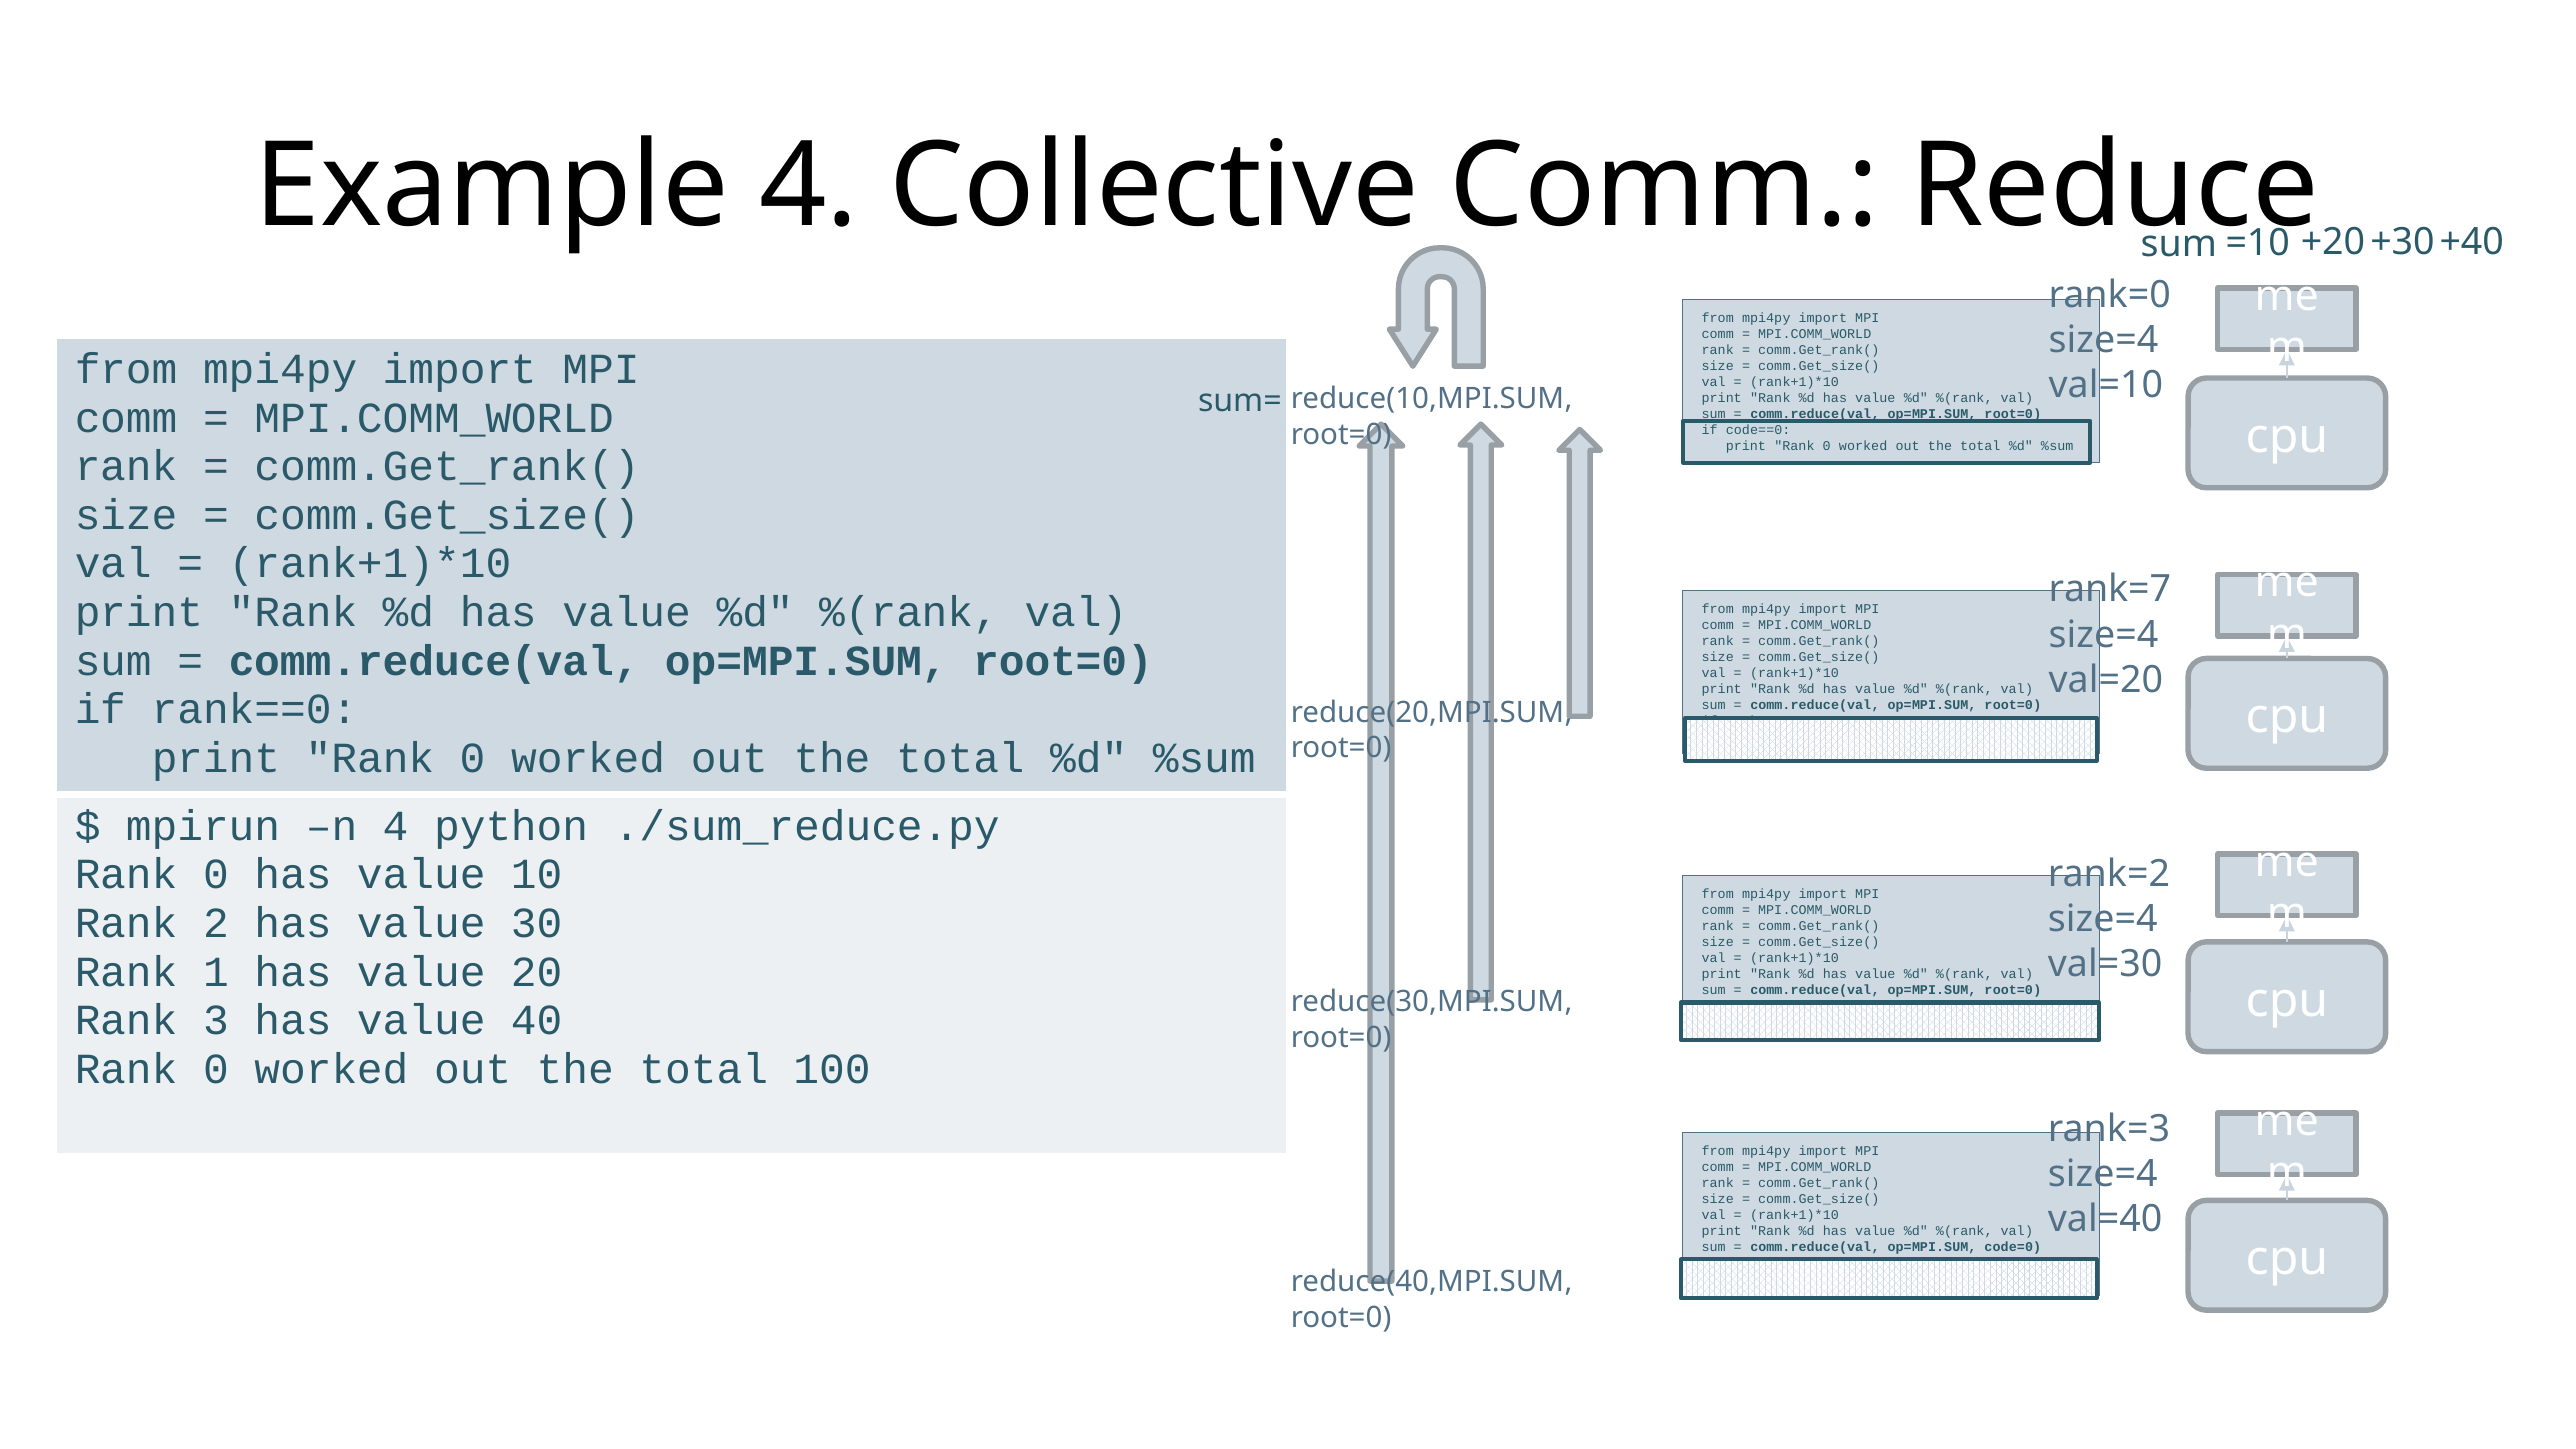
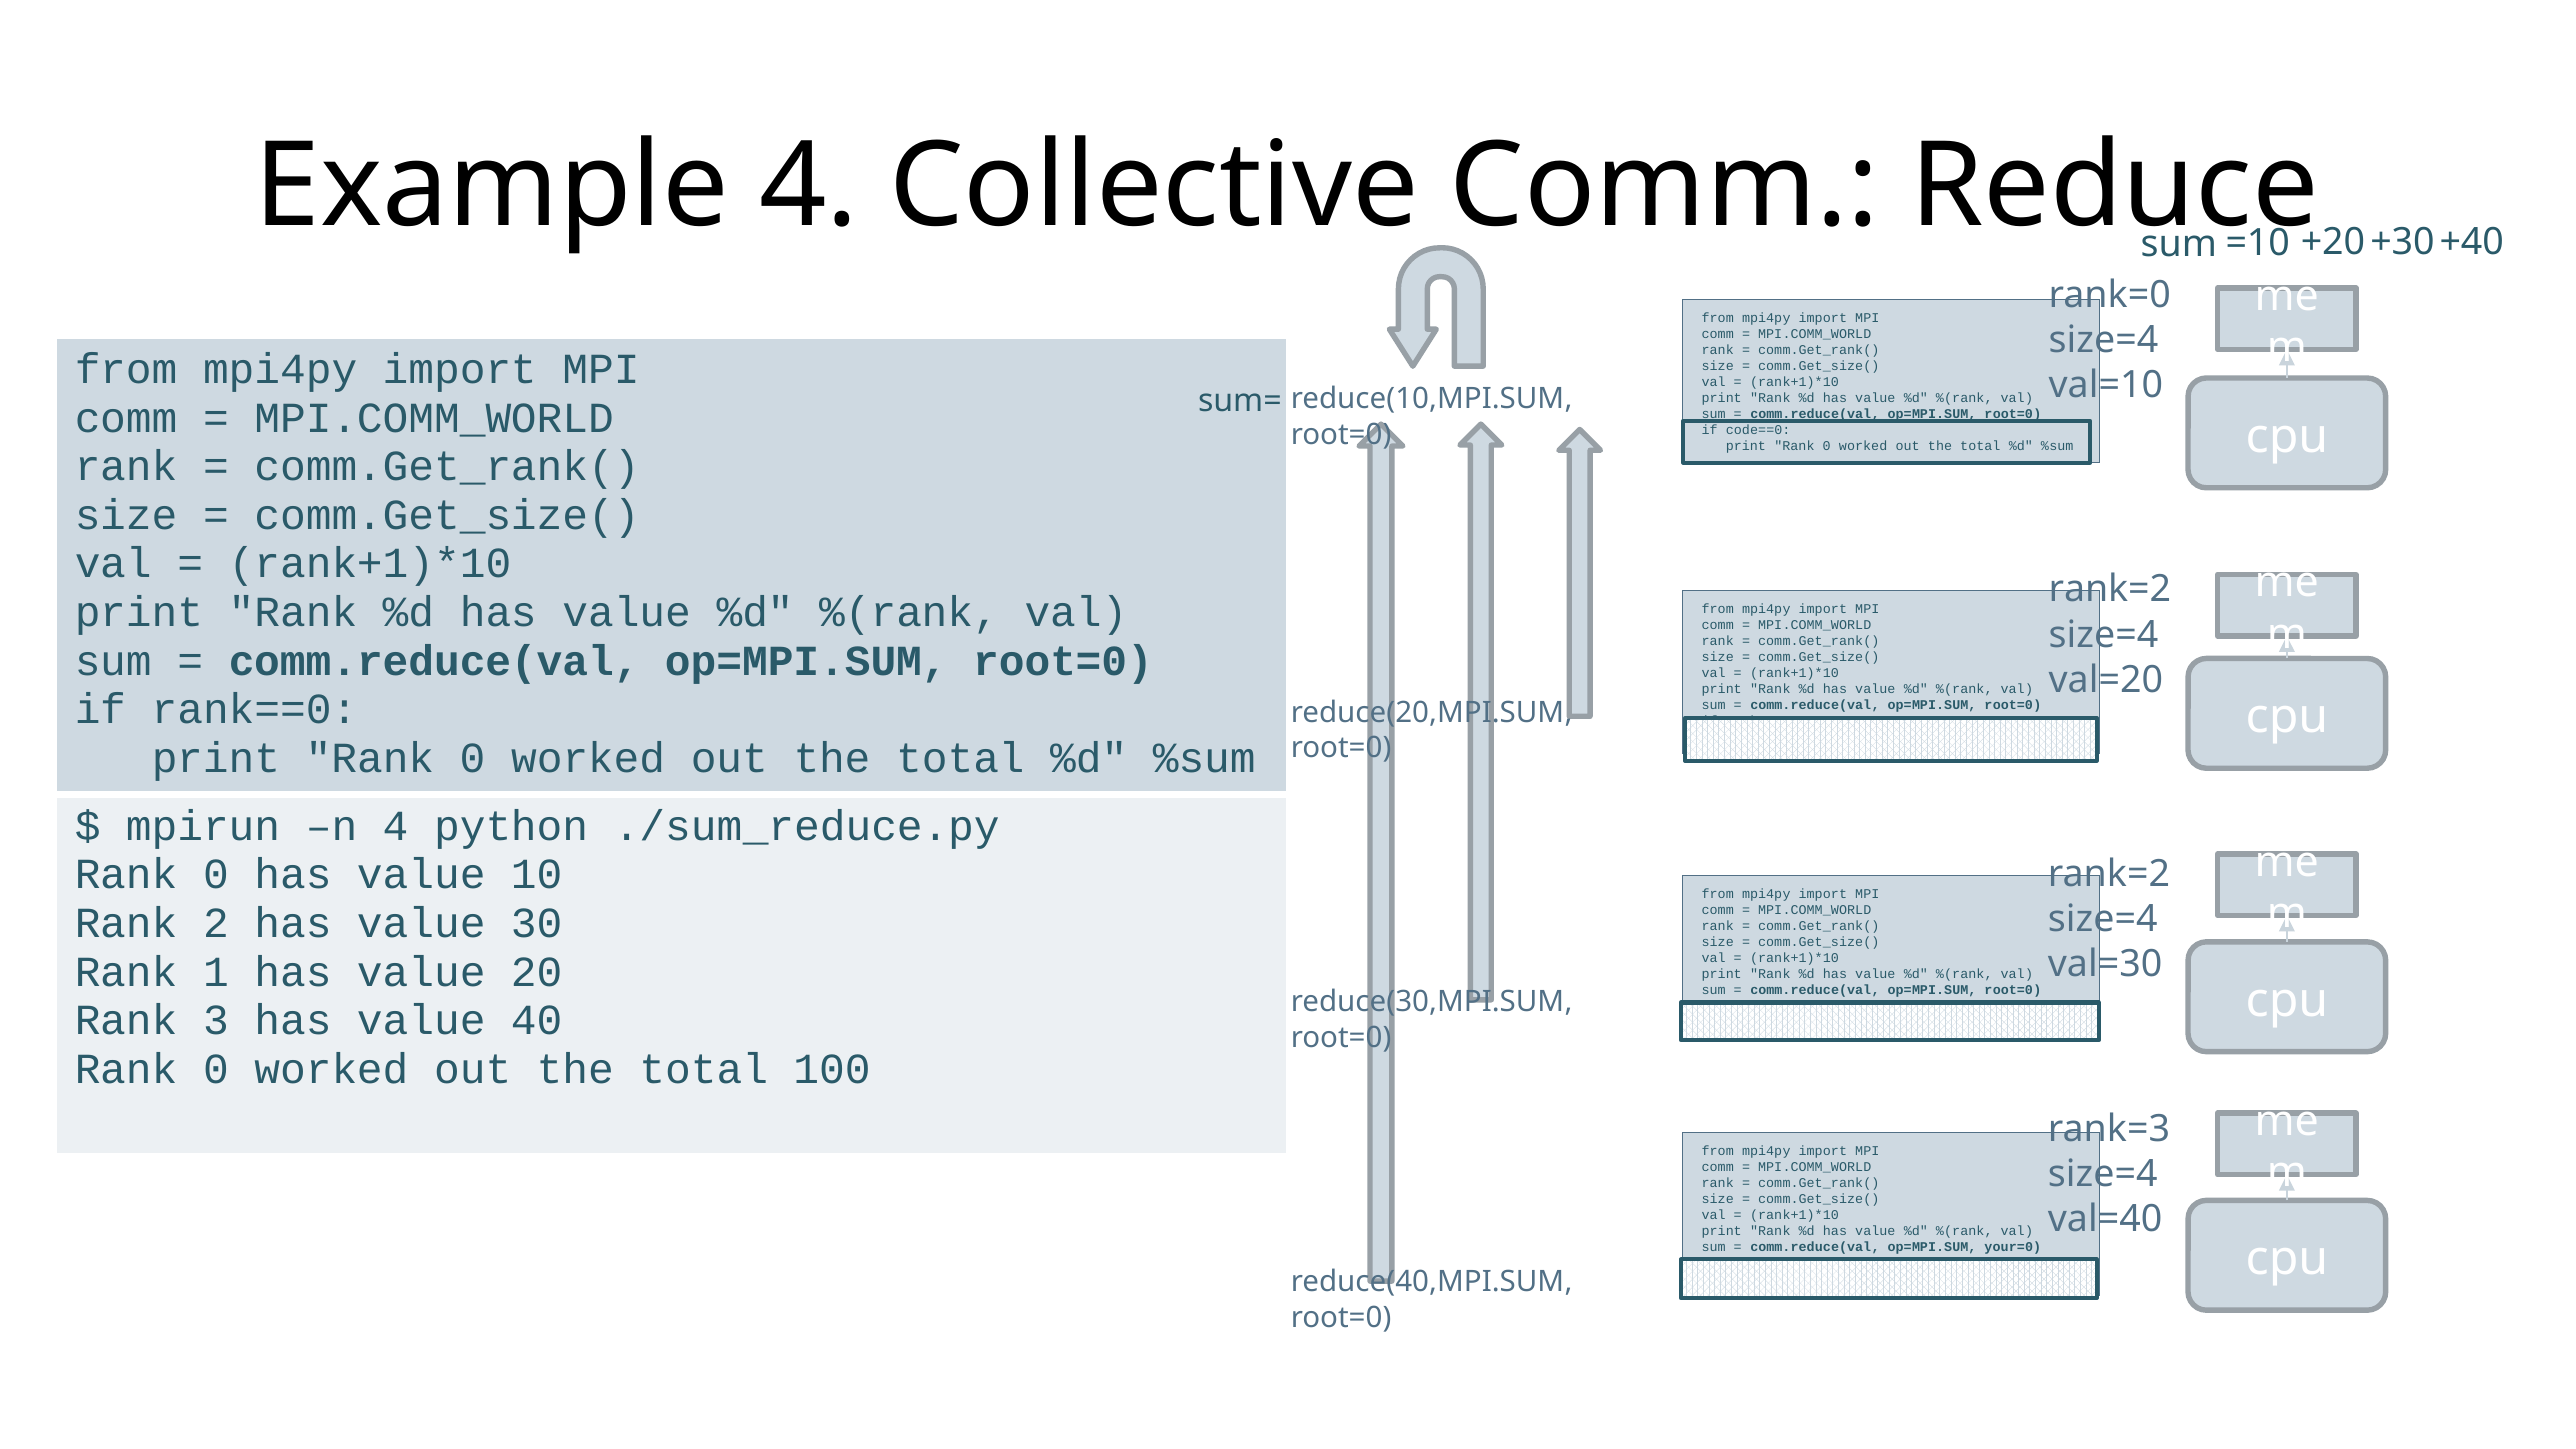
rank=7 at (2110, 590): rank=7 -> rank=2
code=0: code=0 -> your=0
